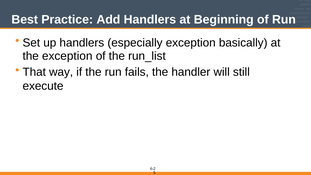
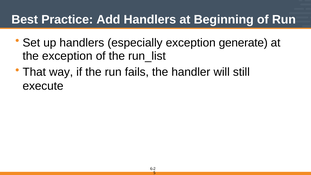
basically: basically -> generate
